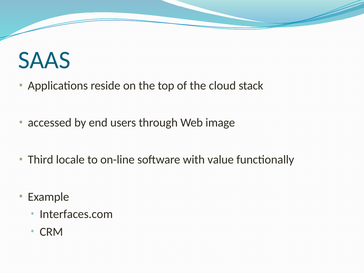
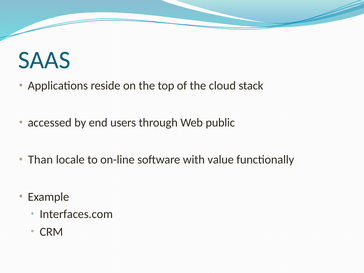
image: image -> public
Third: Third -> Than
